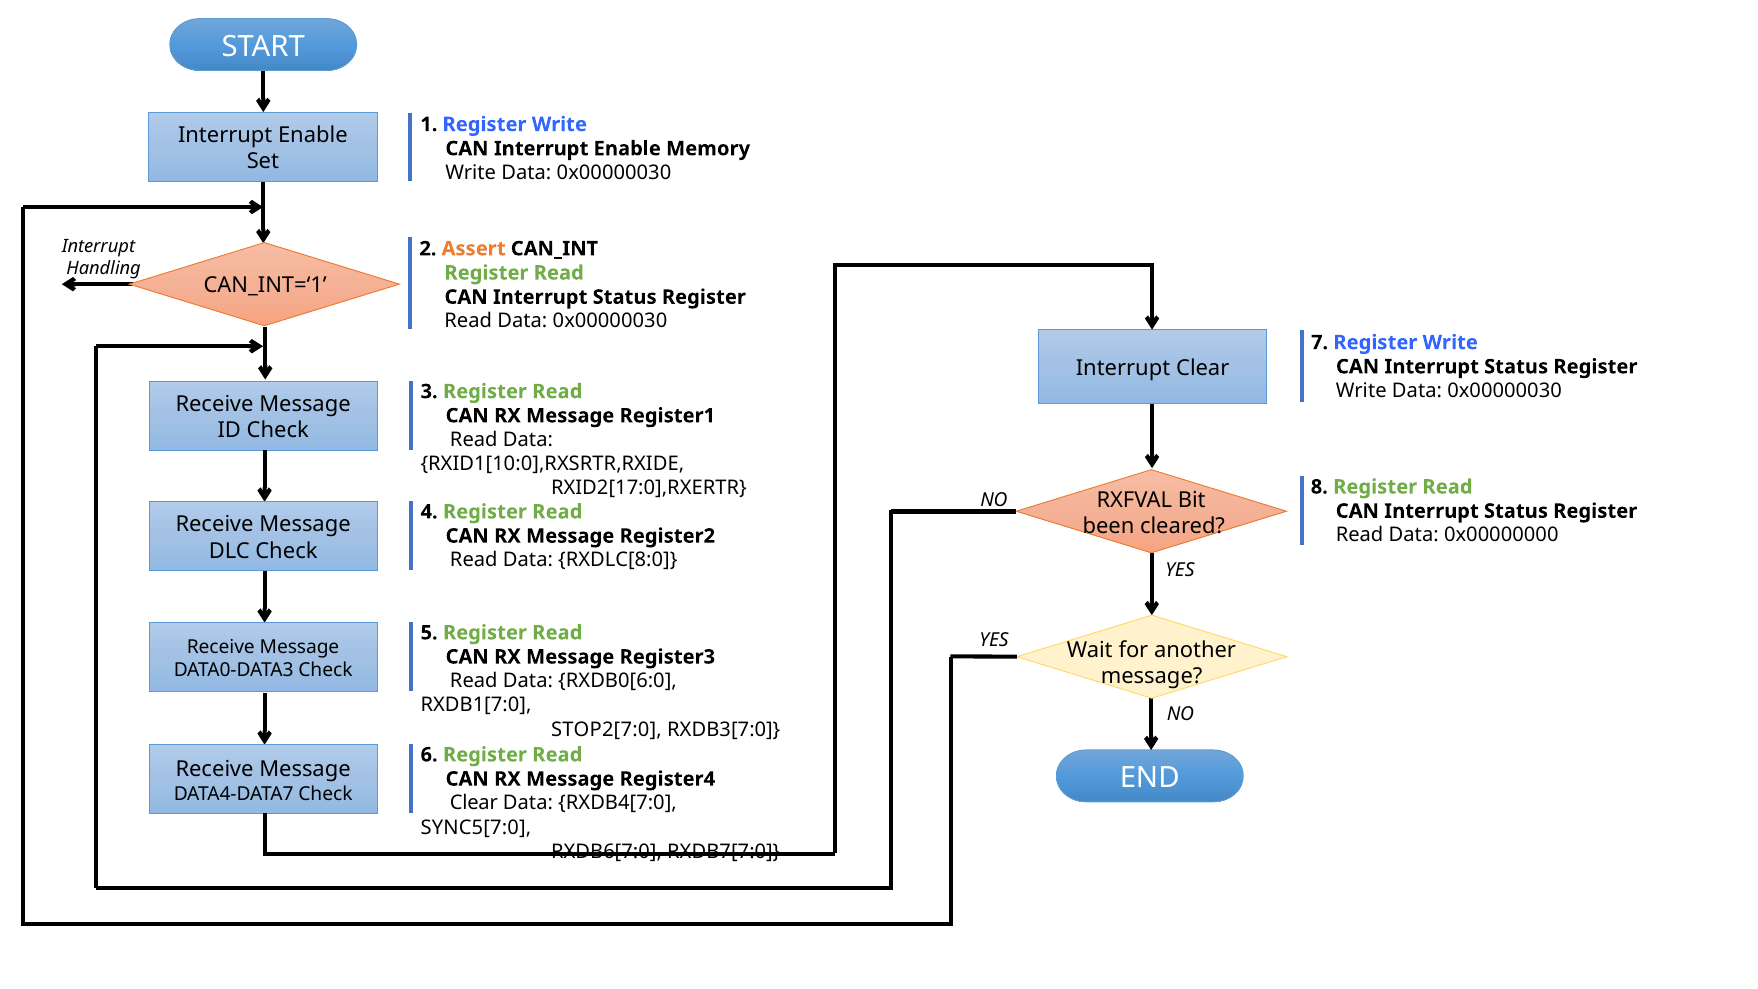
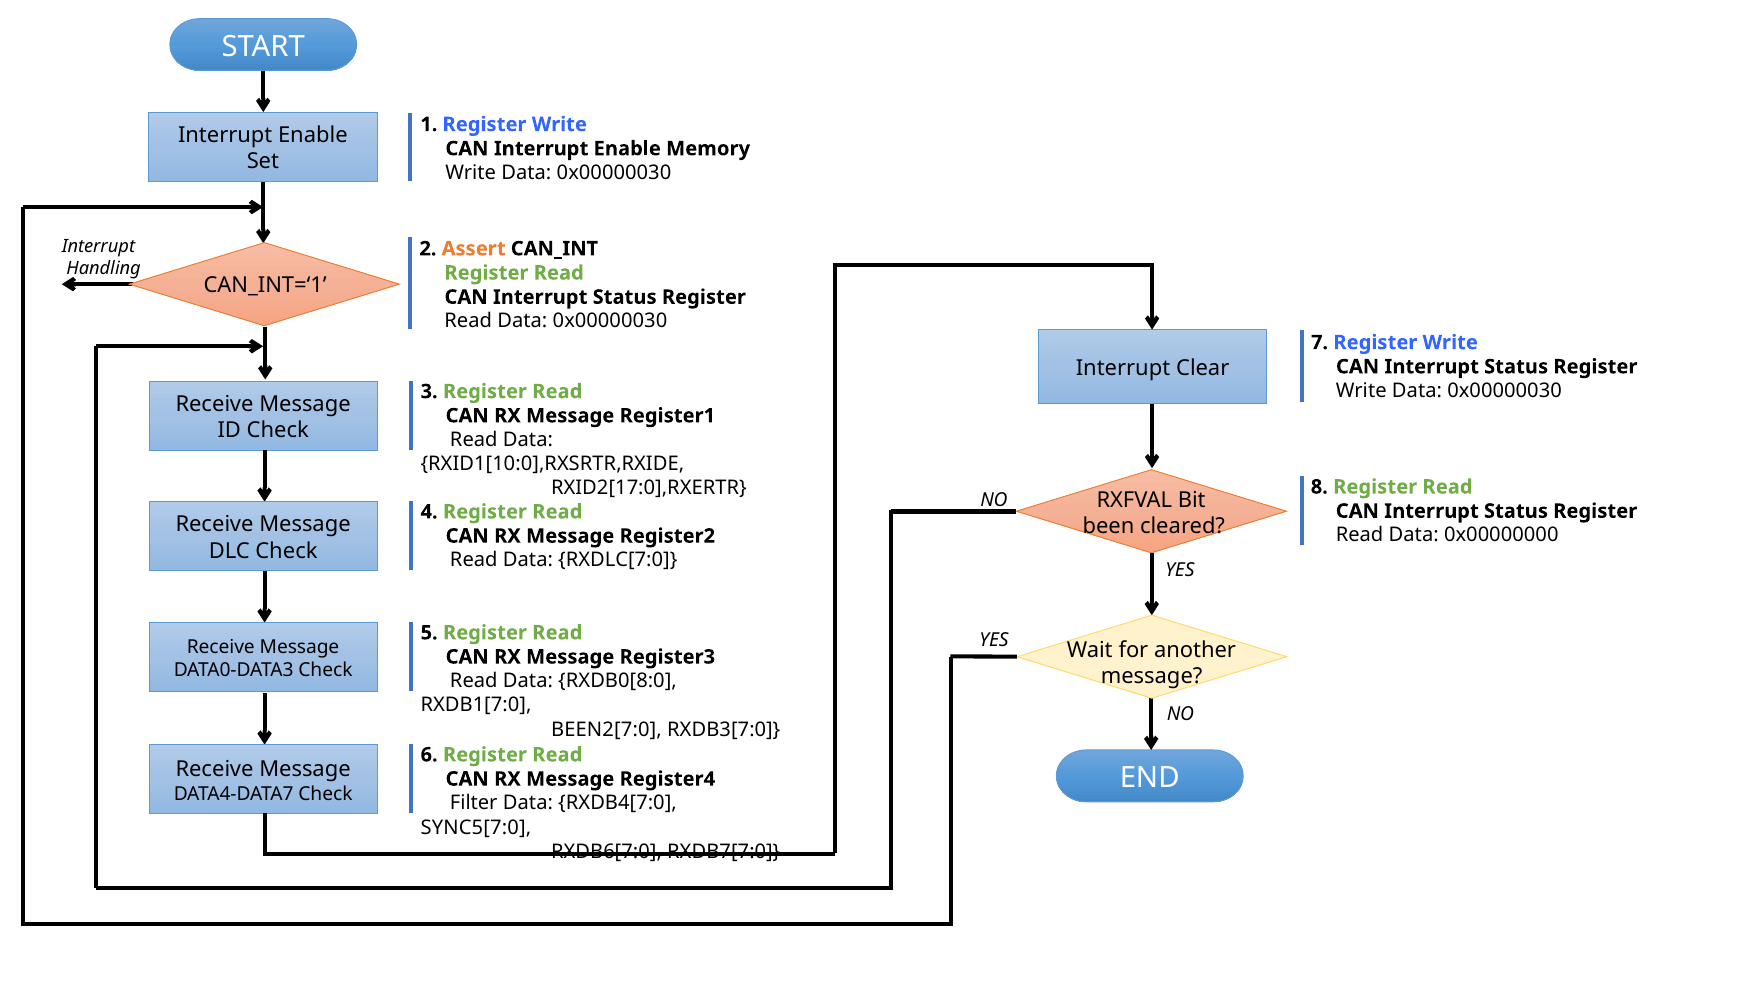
RXDLC[8:0: RXDLC[8:0 -> RXDLC[7:0
RXDB0[6:0: RXDB0[6:0 -> RXDB0[8:0
STOP2[7:0: STOP2[7:0 -> BEEN2[7:0
Clear at (474, 803): Clear -> Filter
